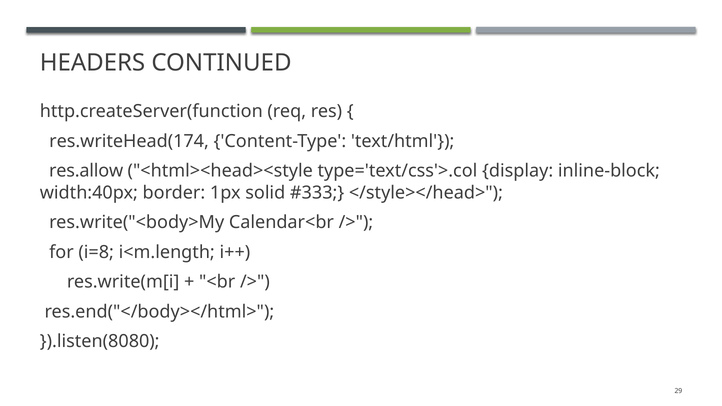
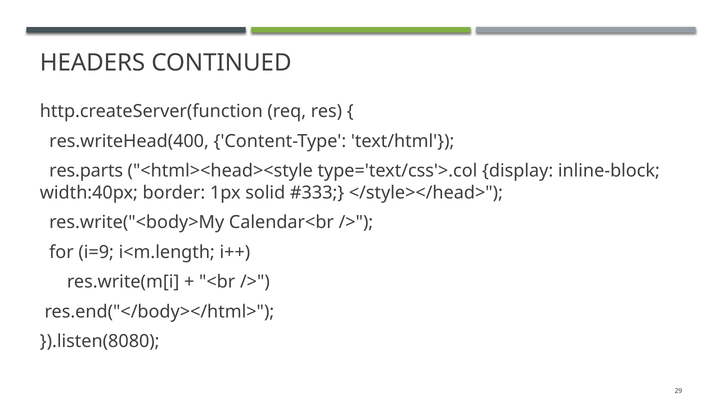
res.writeHead(174: res.writeHead(174 -> res.writeHead(400
res.allow: res.allow -> res.parts
i=8: i=8 -> i=9
